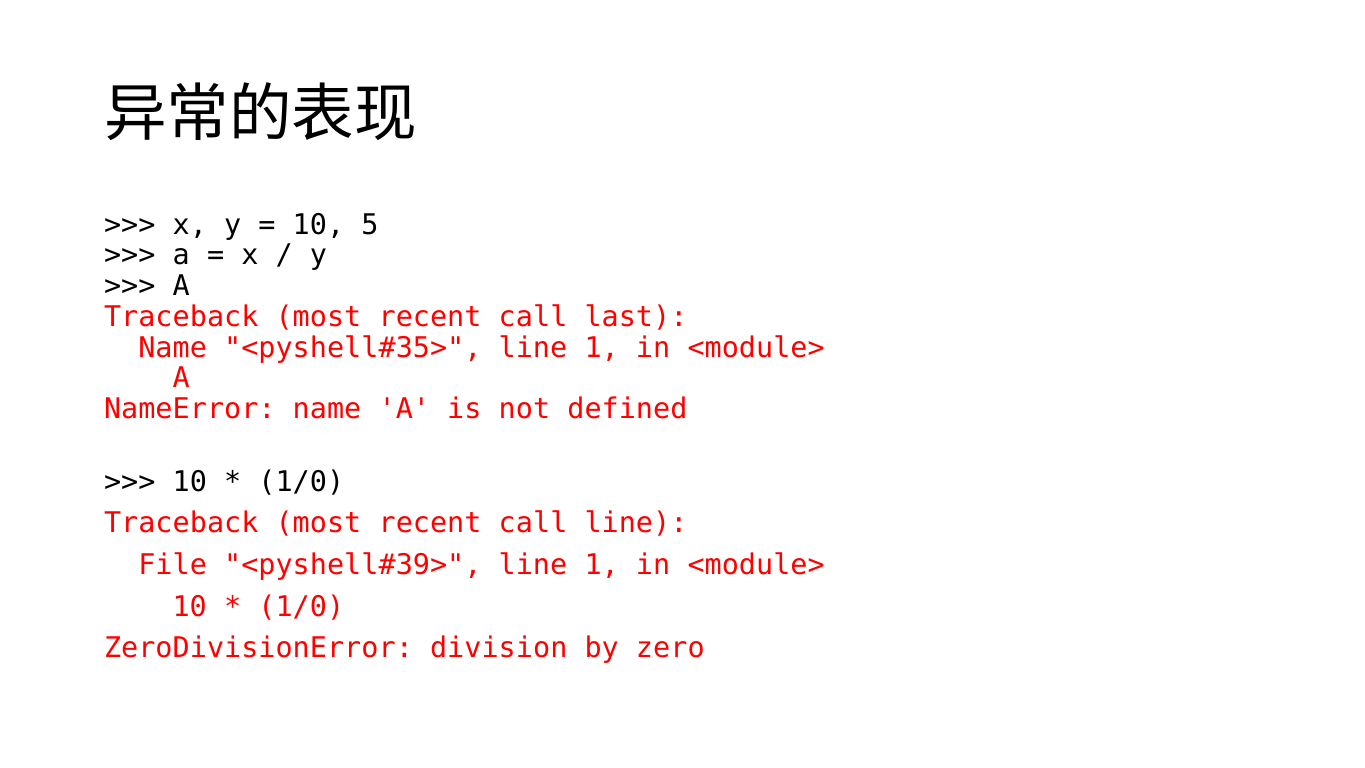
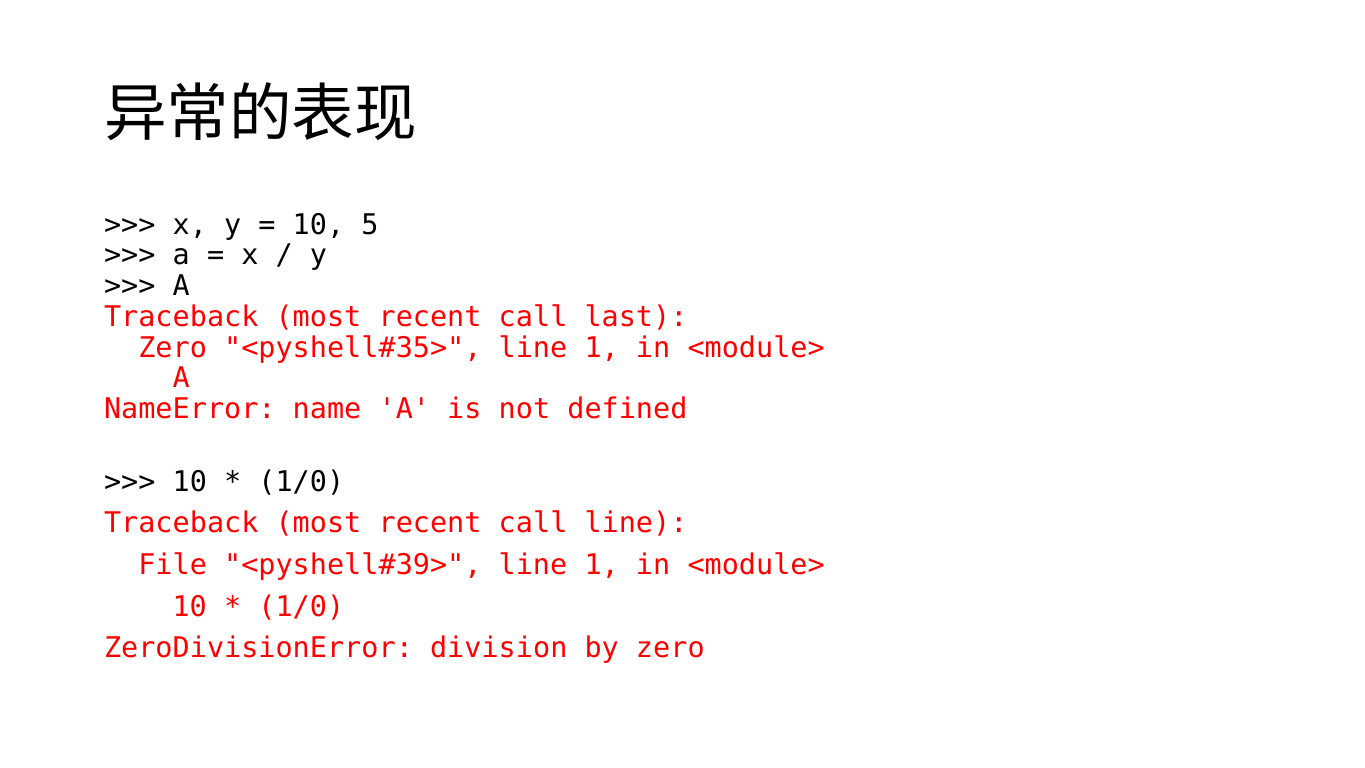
Name at (173, 348): Name -> Zero
